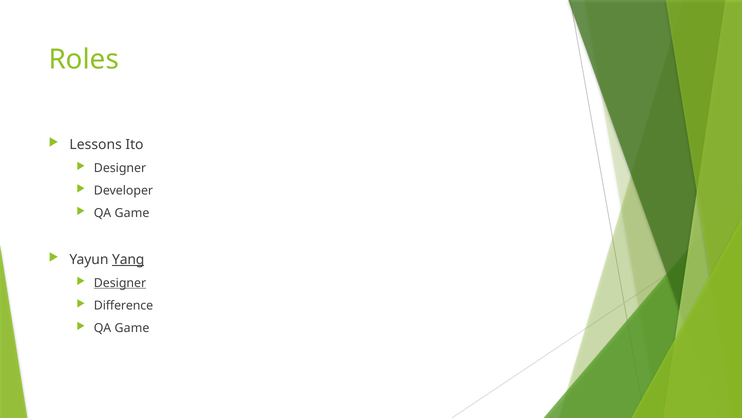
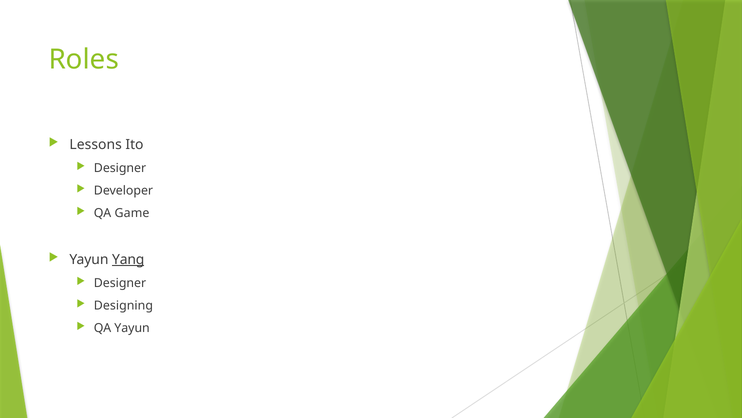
Designer at (120, 283) underline: present -> none
Difference: Difference -> Designing
Game at (132, 328): Game -> Yayun
